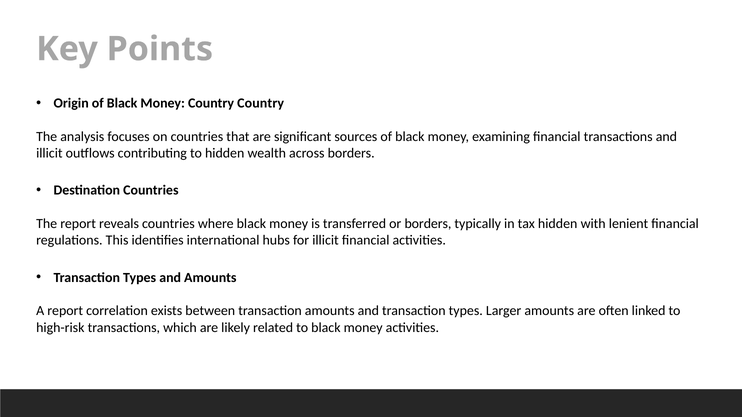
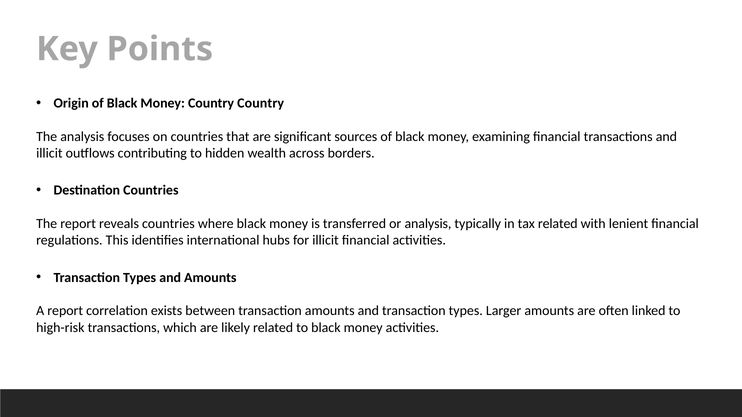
or borders: borders -> analysis
tax hidden: hidden -> related
